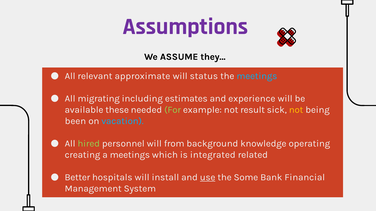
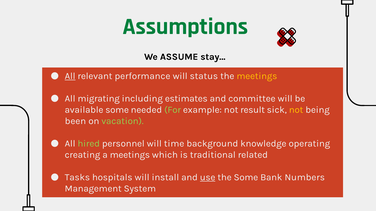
Assumptions colour: purple -> green
they…: they… -> stay…
All at (70, 76) underline: none -> present
approximate: approximate -> performance
meetings at (257, 76) colour: light blue -> yellow
experience: experience -> committee
available these: these -> some
vacation colour: light blue -> light green
from: from -> time
integrated: integrated -> traditional
Better: Better -> Tasks
Financial: Financial -> Numbers
